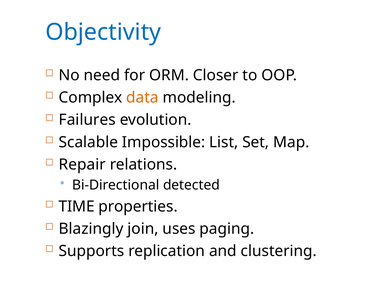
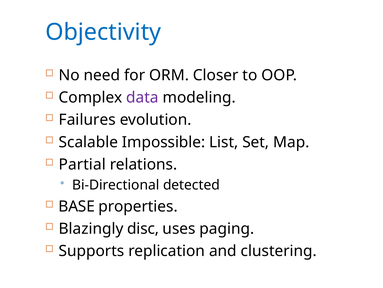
data colour: orange -> purple
Repair: Repair -> Partial
TIME: TIME -> BASE
join: join -> disc
